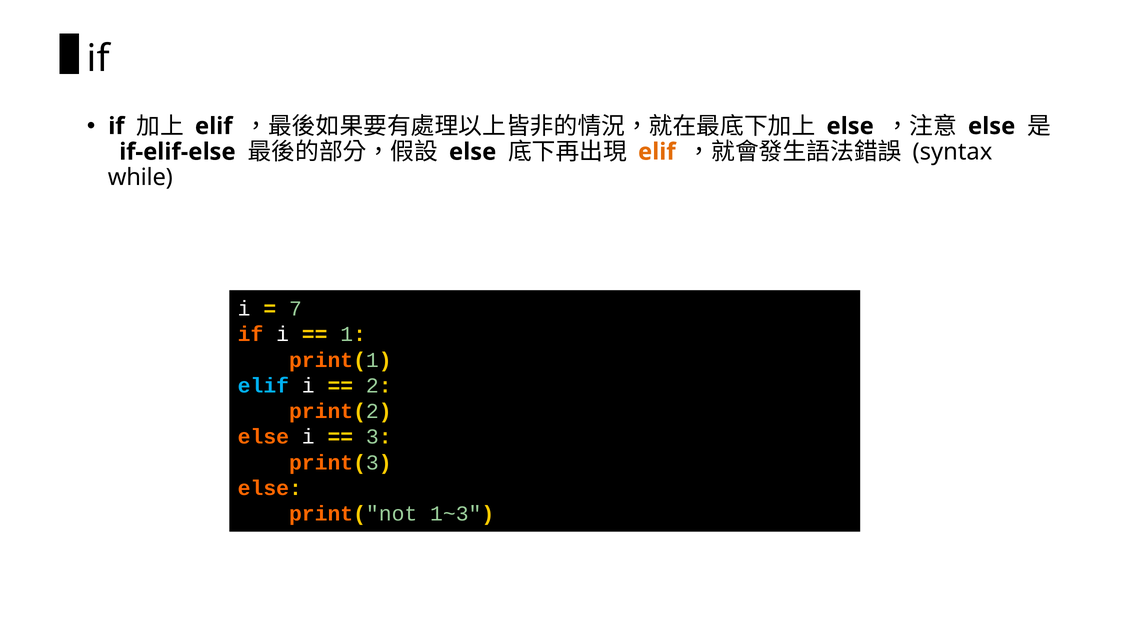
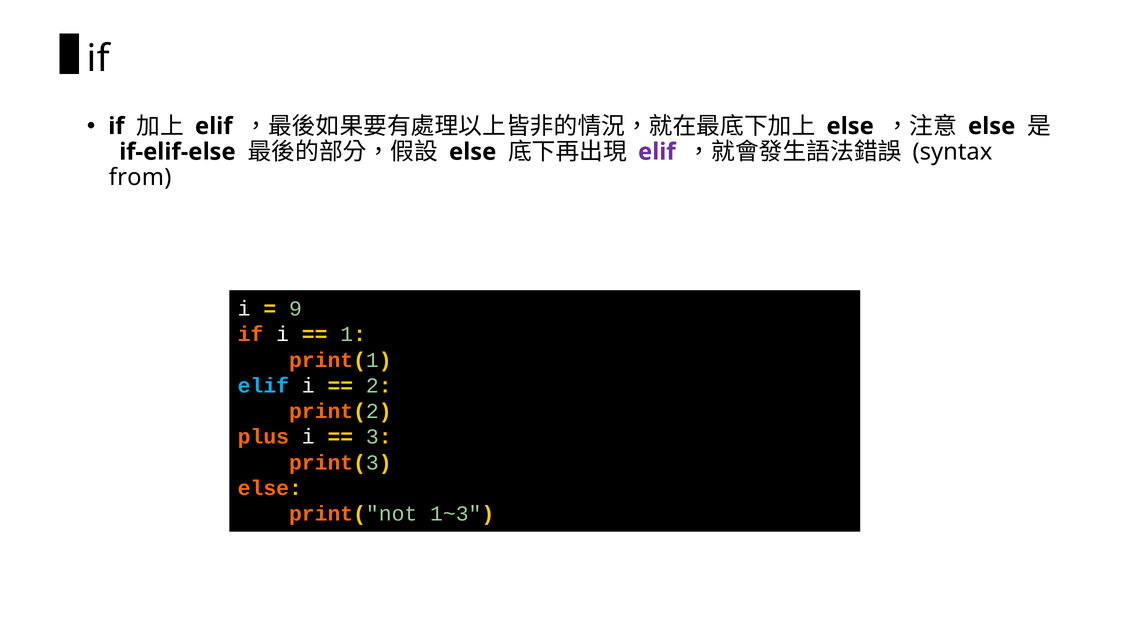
elif at (657, 152) colour: orange -> purple
while: while -> from
7: 7 -> 9
else at (263, 437): else -> plus
